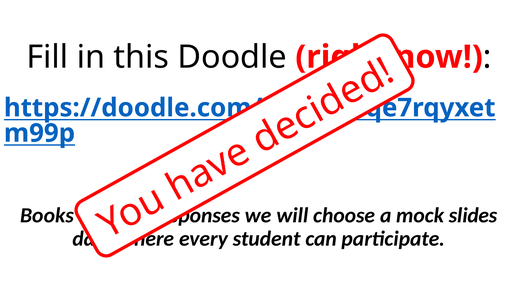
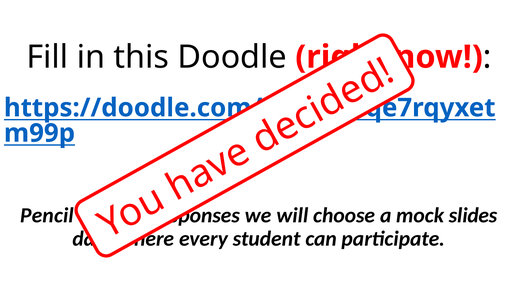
Books: Books -> Pencil
